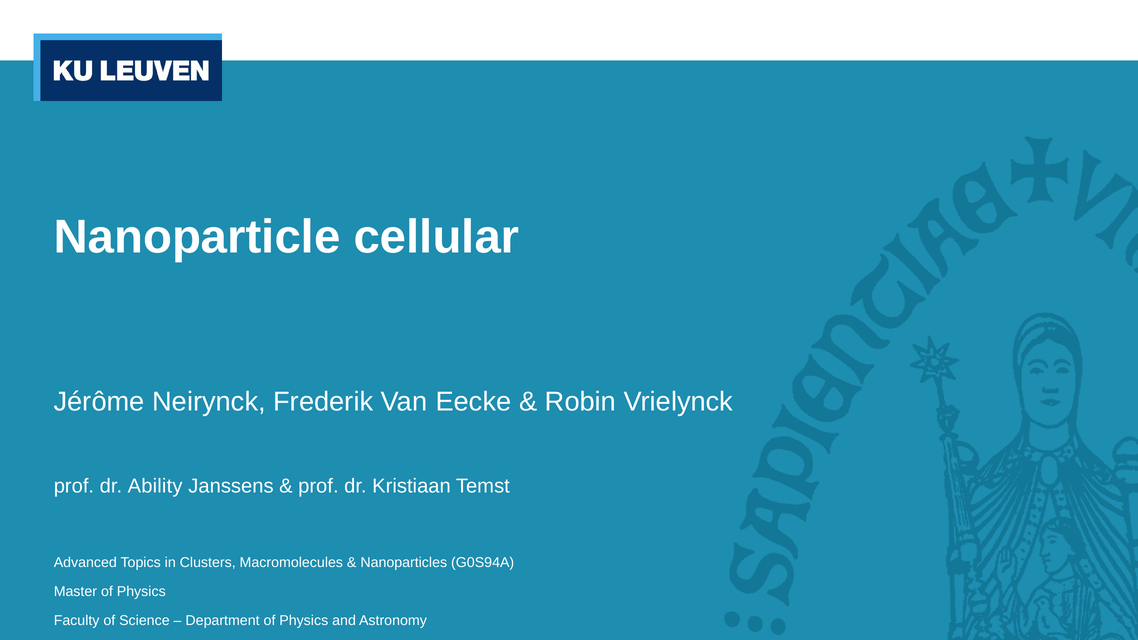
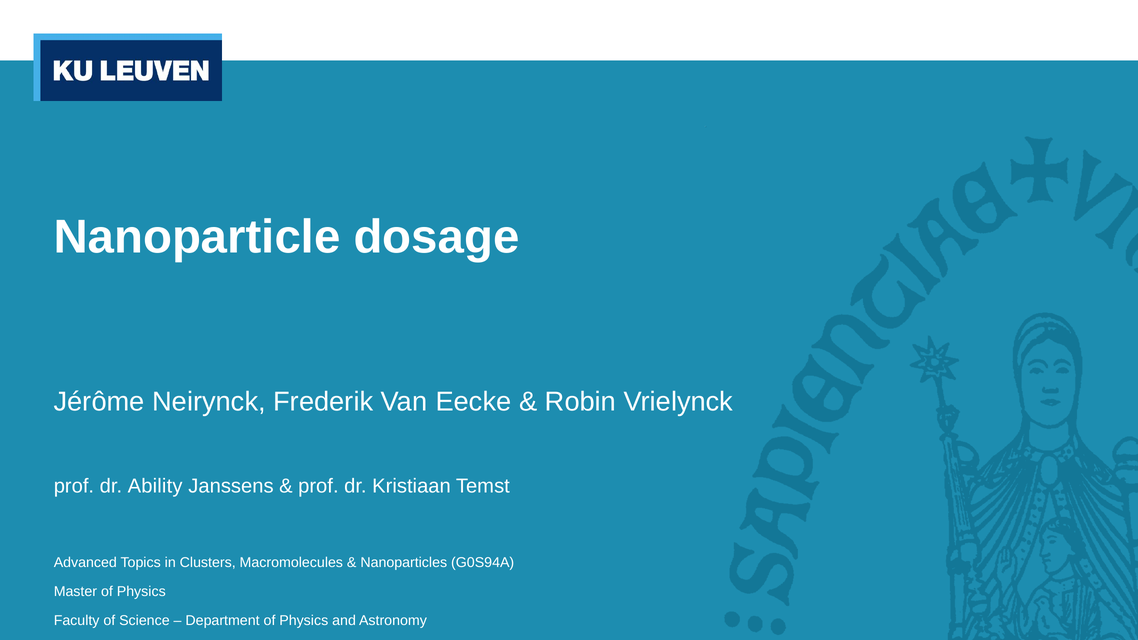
cellular: cellular -> dosage
